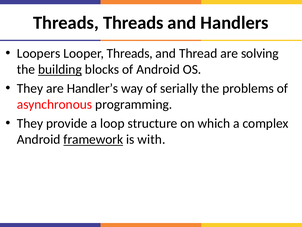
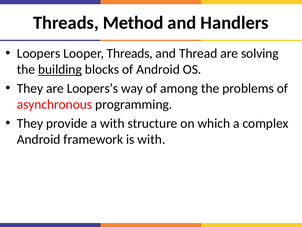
Threads Threads: Threads -> Method
Handler’s: Handler’s -> Loopers’s
serially: serially -> among
a loop: loop -> with
framework underline: present -> none
